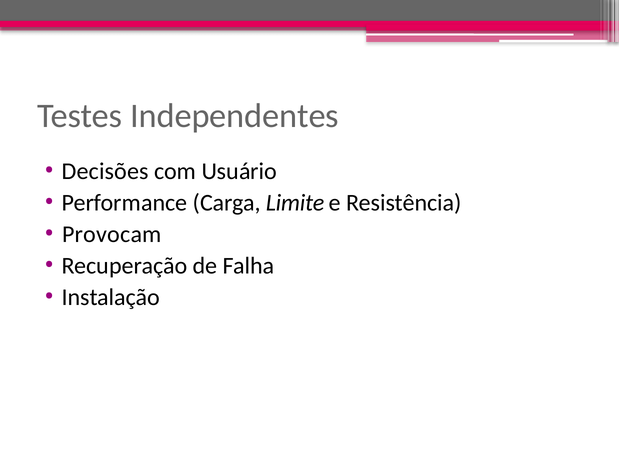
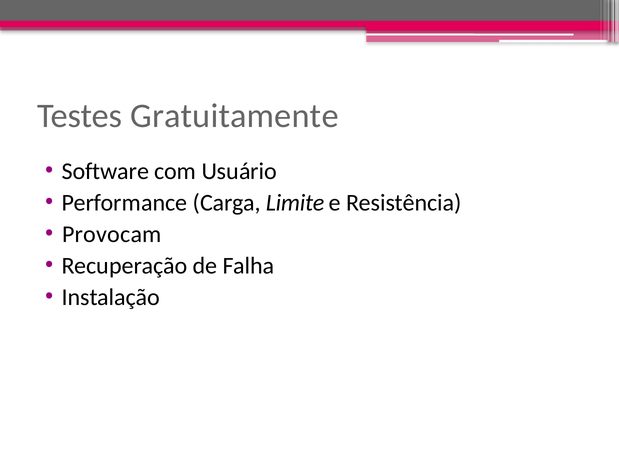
Independentes: Independentes -> Gratuitamente
Decisões: Decisões -> Software
